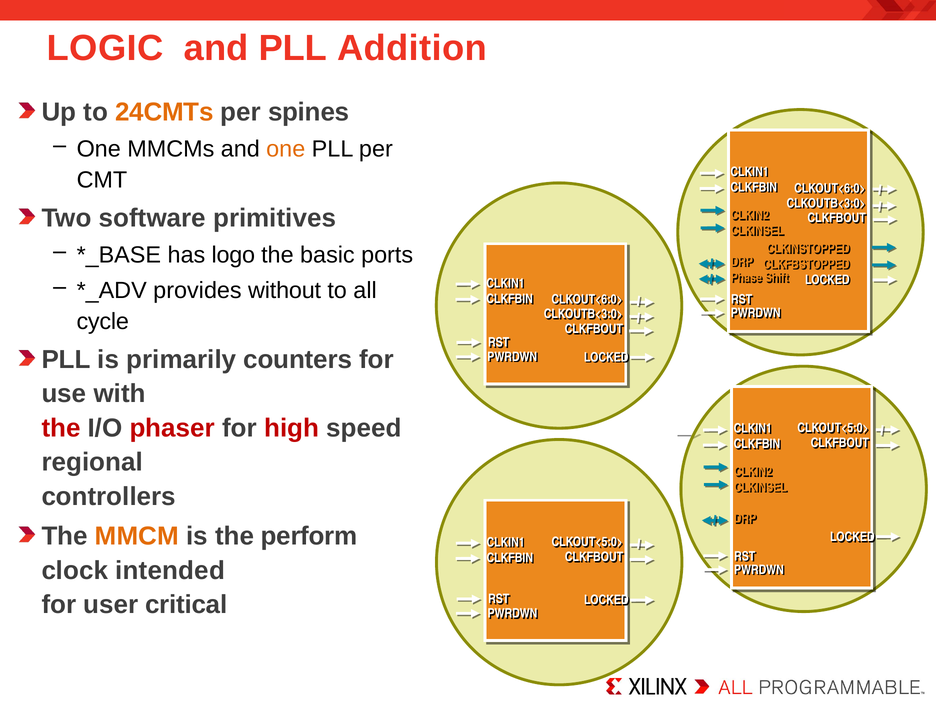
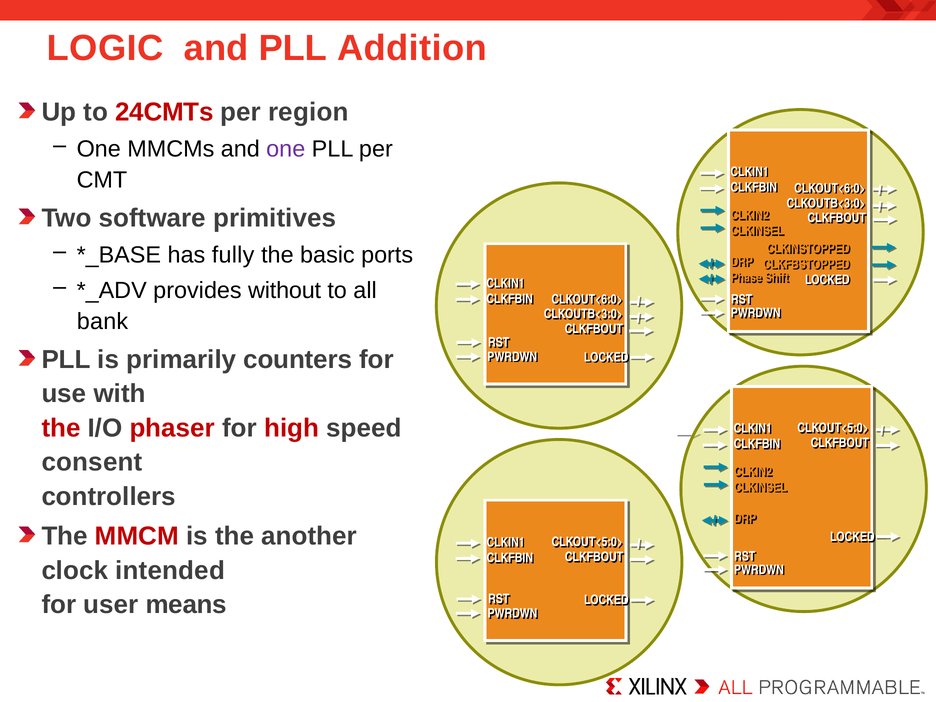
24CMTs colour: orange -> red
spines: spines -> region
one at (286, 149) colour: orange -> purple
logo: logo -> fully
cycle: cycle -> bank
regional: regional -> consent
MMCM colour: orange -> red
perform: perform -> another
critical: critical -> means
